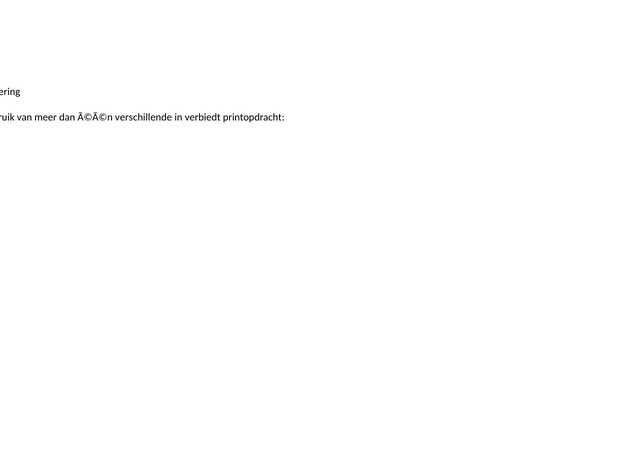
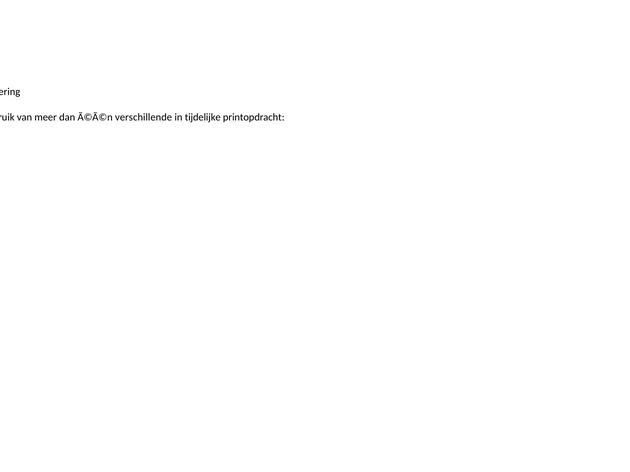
in verbiedt: verbiedt -> tijdelijke
